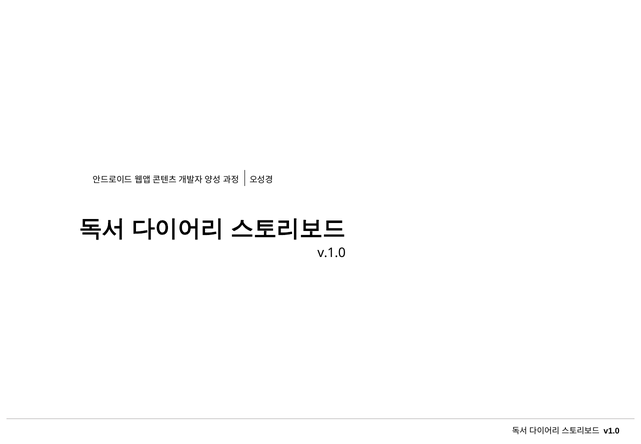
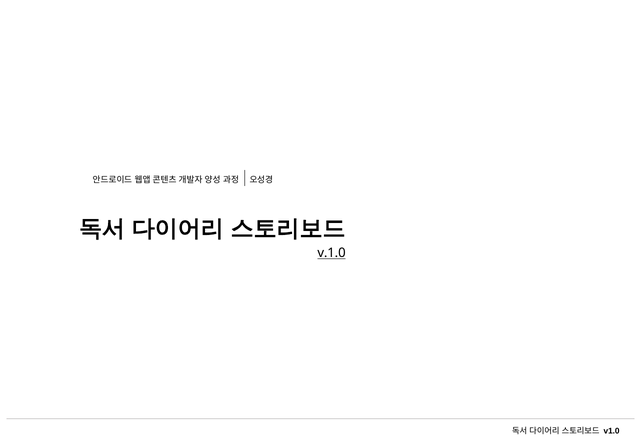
v.1.0 underline: none -> present
